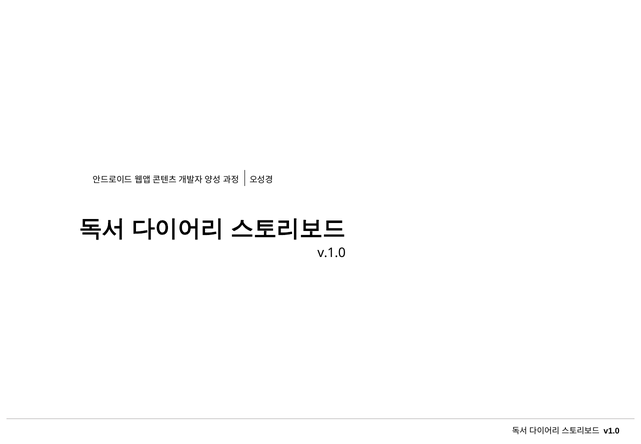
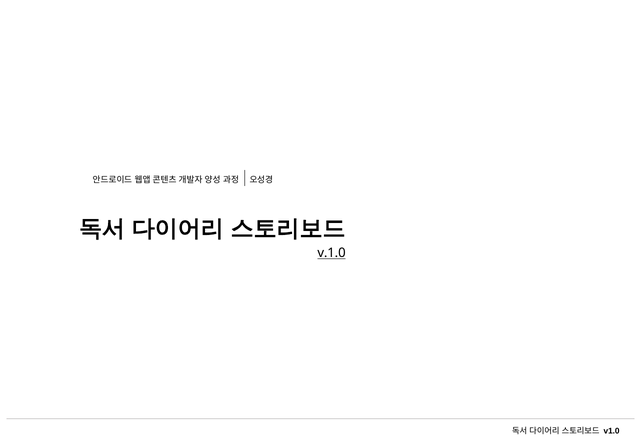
v.1.0 underline: none -> present
